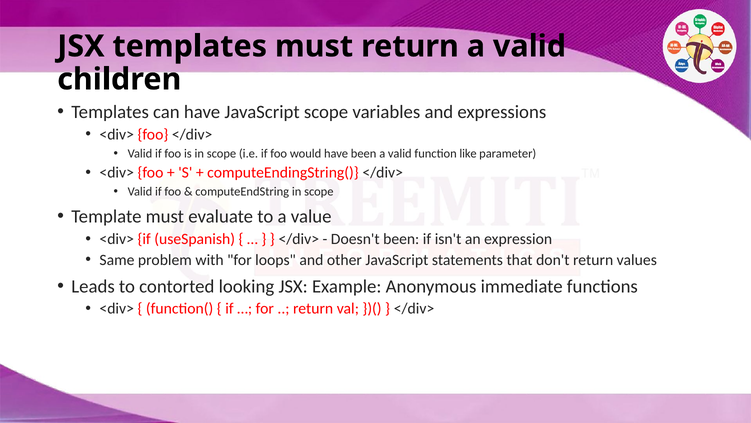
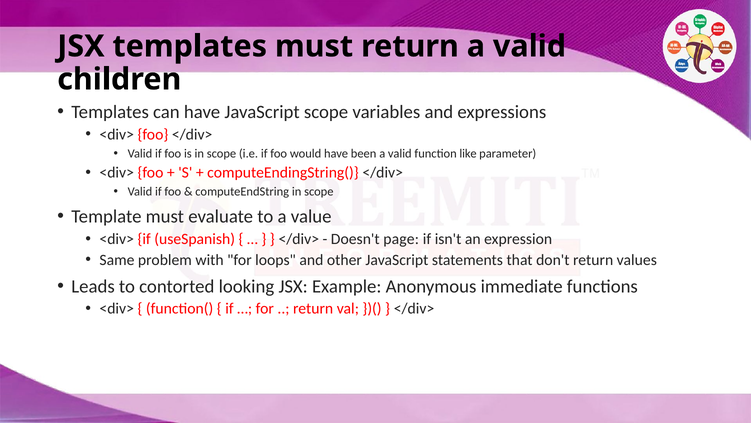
Doesn't been: been -> page
